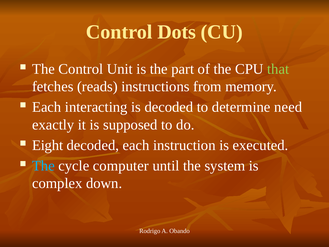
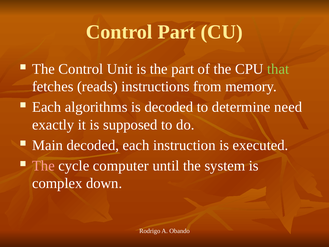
Control Dots: Dots -> Part
interacting: interacting -> algorithms
Eight: Eight -> Main
The at (43, 166) colour: light blue -> pink
